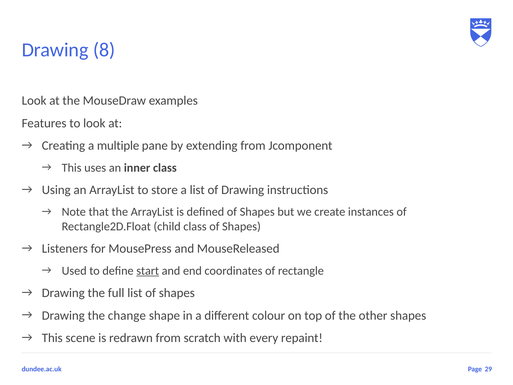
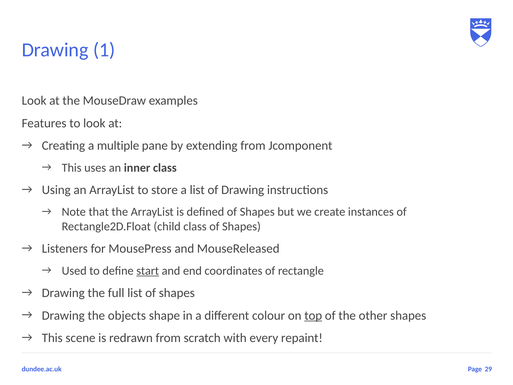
8: 8 -> 1
change: change -> objects
top underline: none -> present
